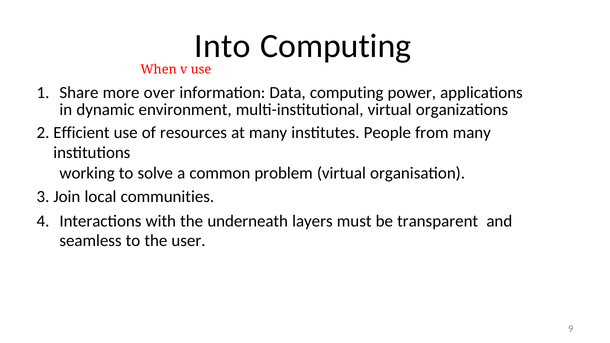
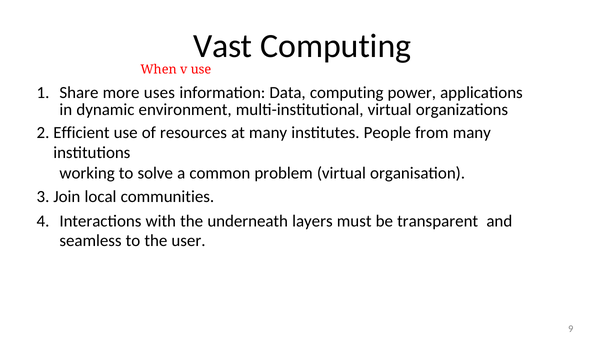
Into: Into -> Vast
over: over -> uses
